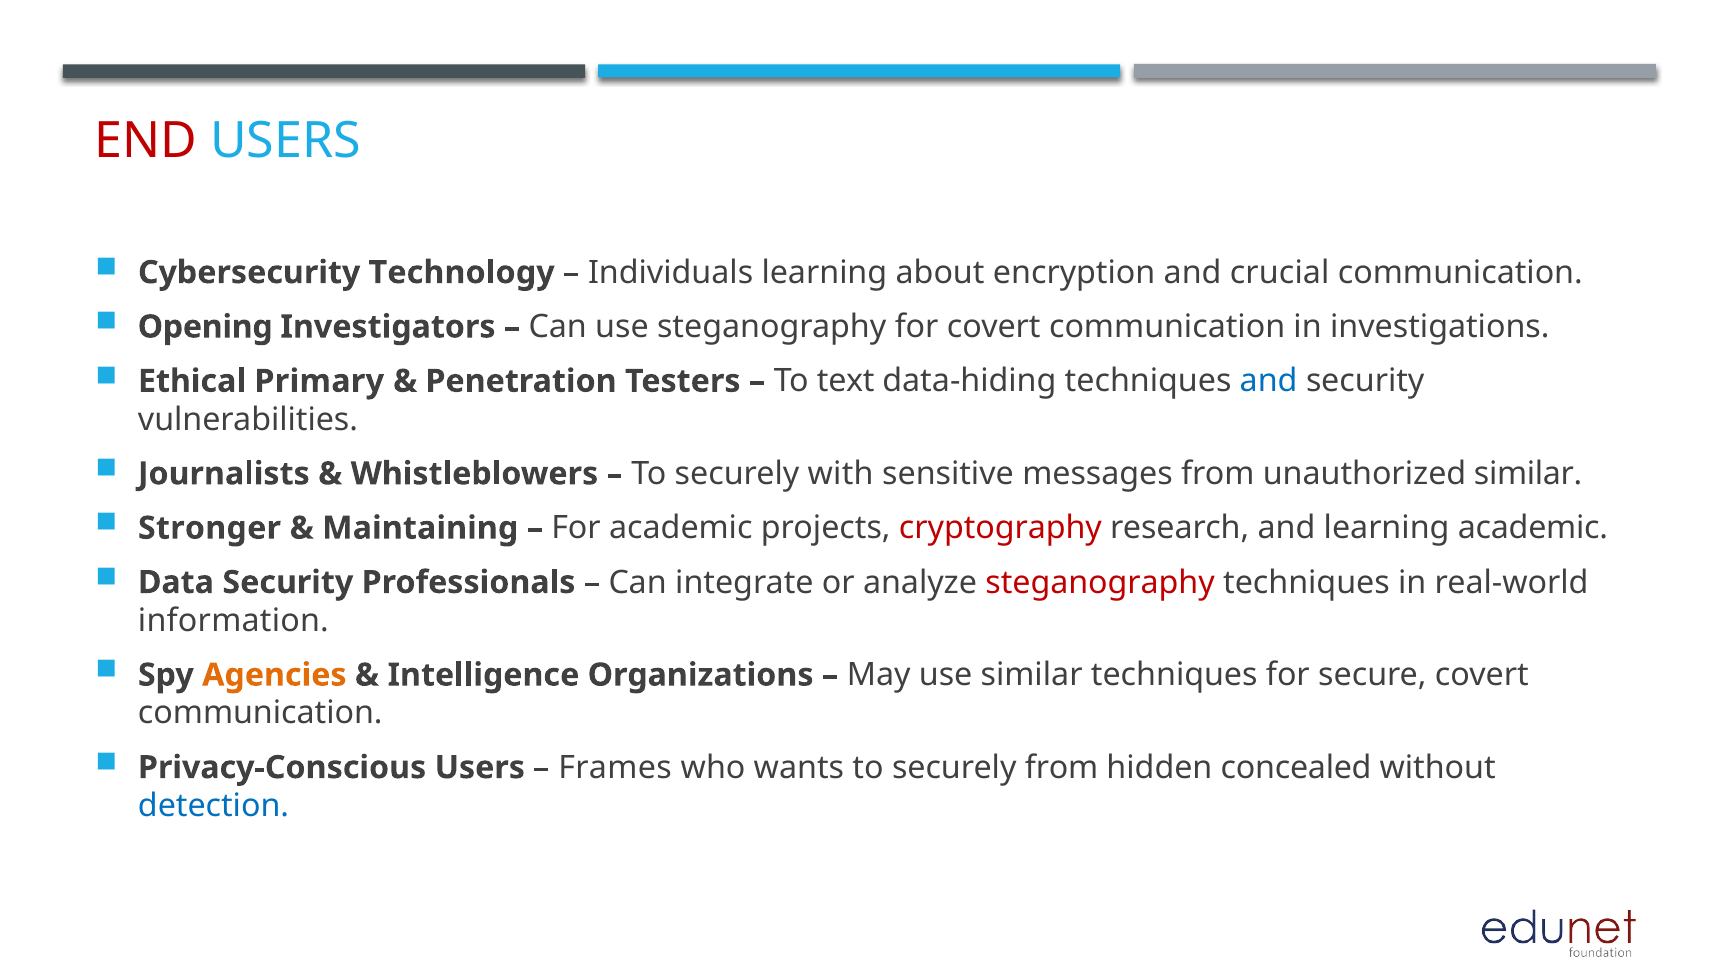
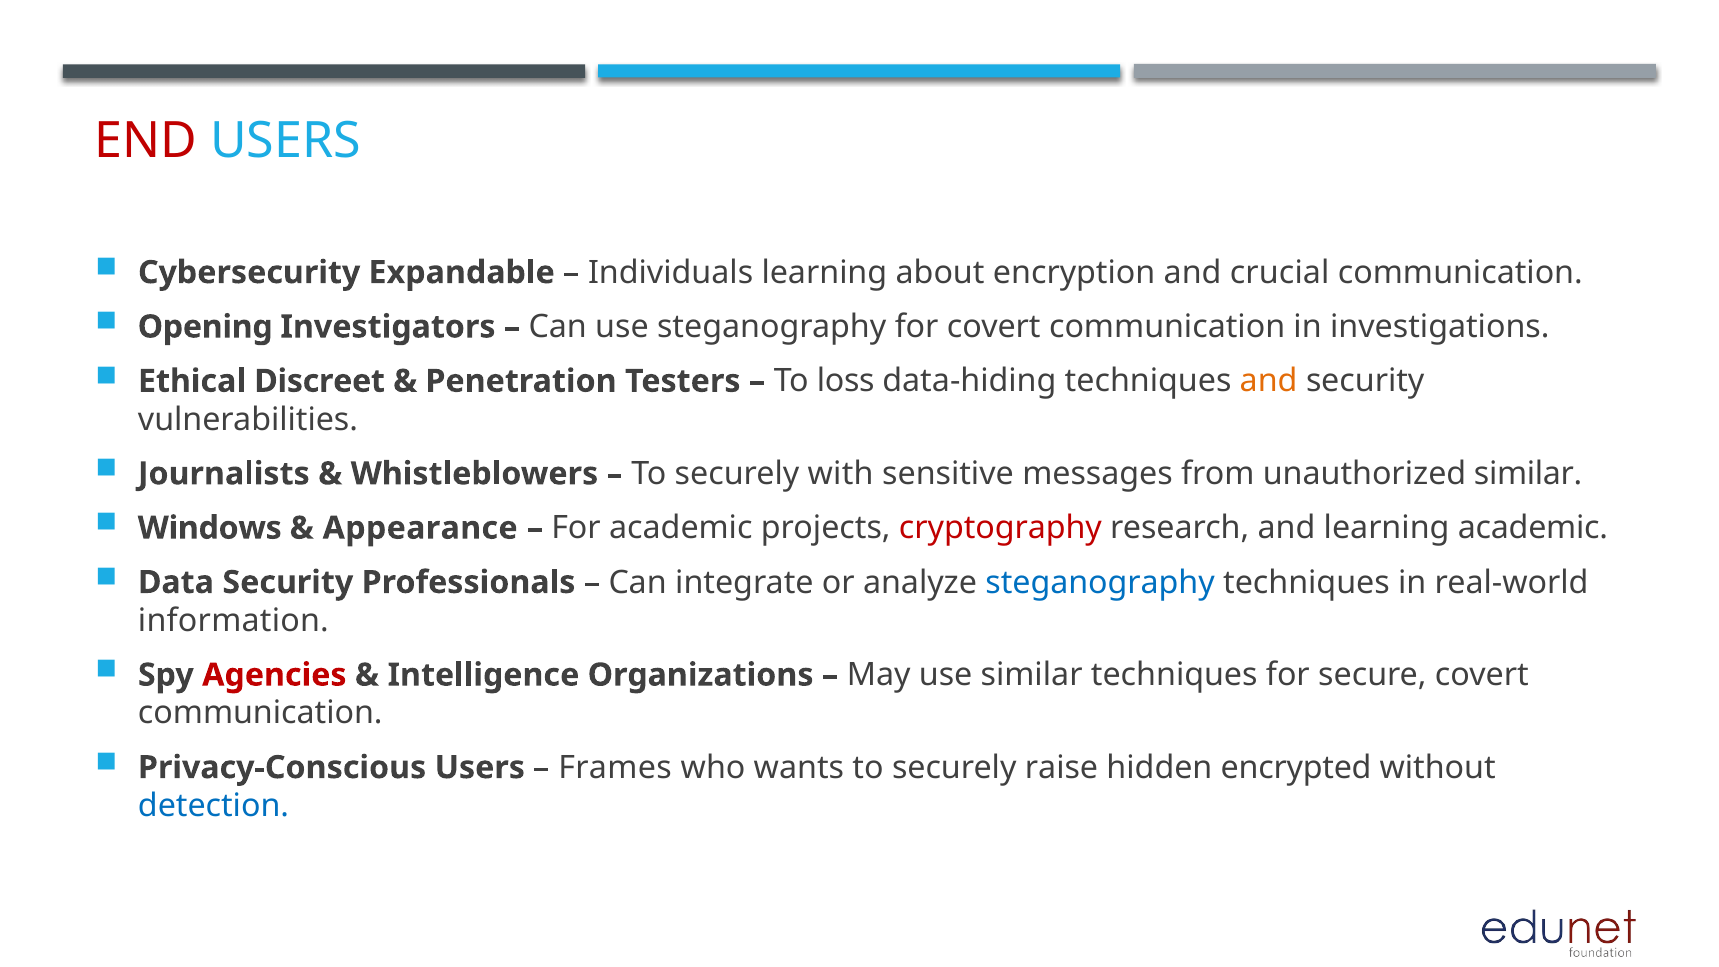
Technology: Technology -> Expandable
Primary: Primary -> Discreet
text: text -> loss
and at (1269, 381) colour: blue -> orange
Stronger: Stronger -> Windows
Maintaining: Maintaining -> Appearance
steganography at (1100, 582) colour: red -> blue
Agencies colour: orange -> red
securely from: from -> raise
concealed: concealed -> encrypted
